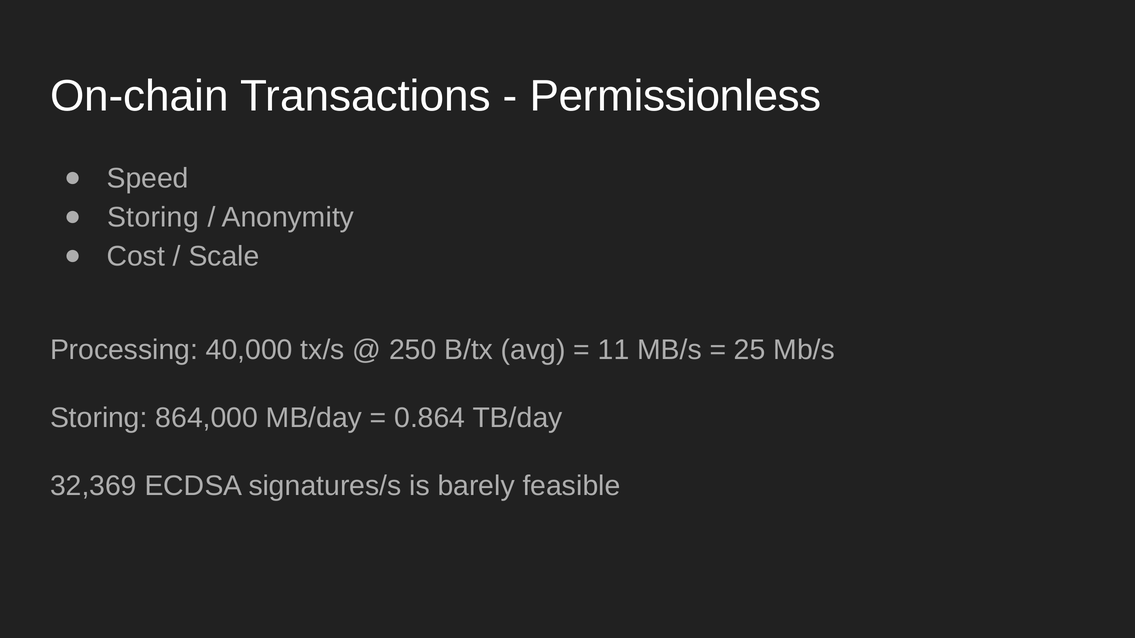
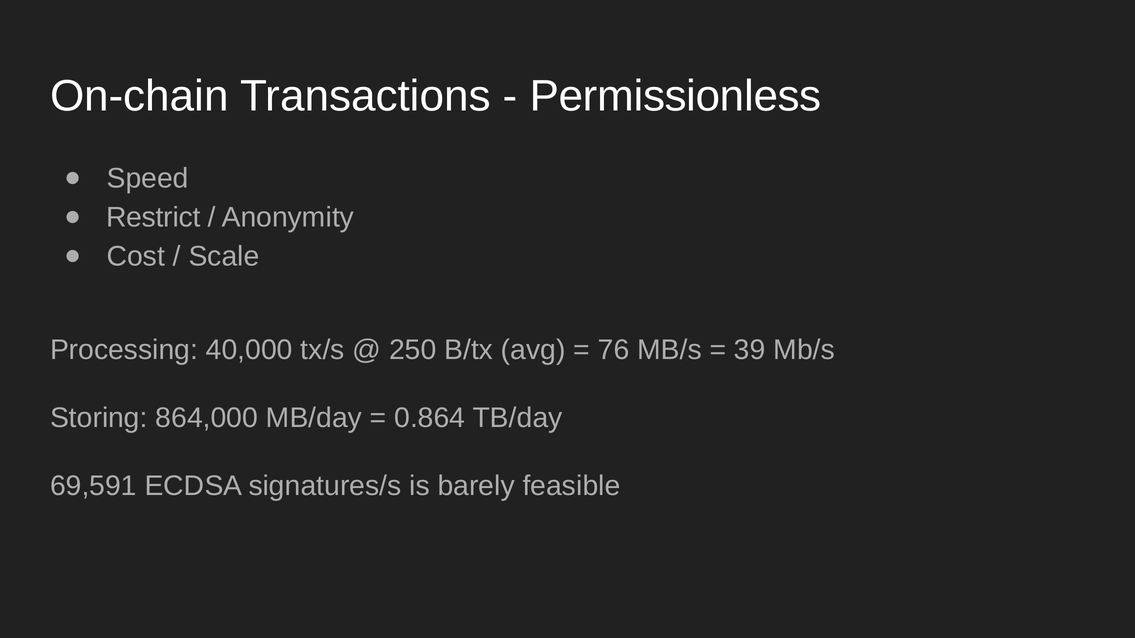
Storing at (153, 218): Storing -> Restrict
11: 11 -> 76
25: 25 -> 39
32,369: 32,369 -> 69,591
